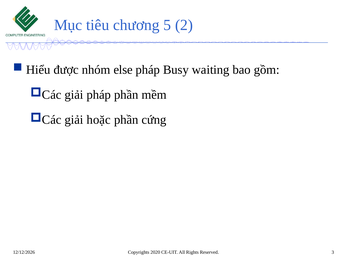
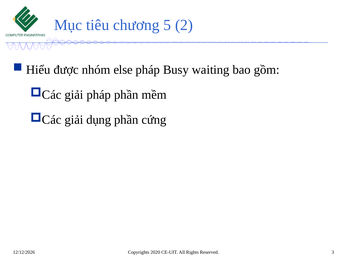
hoặc: hoặc -> dụng
